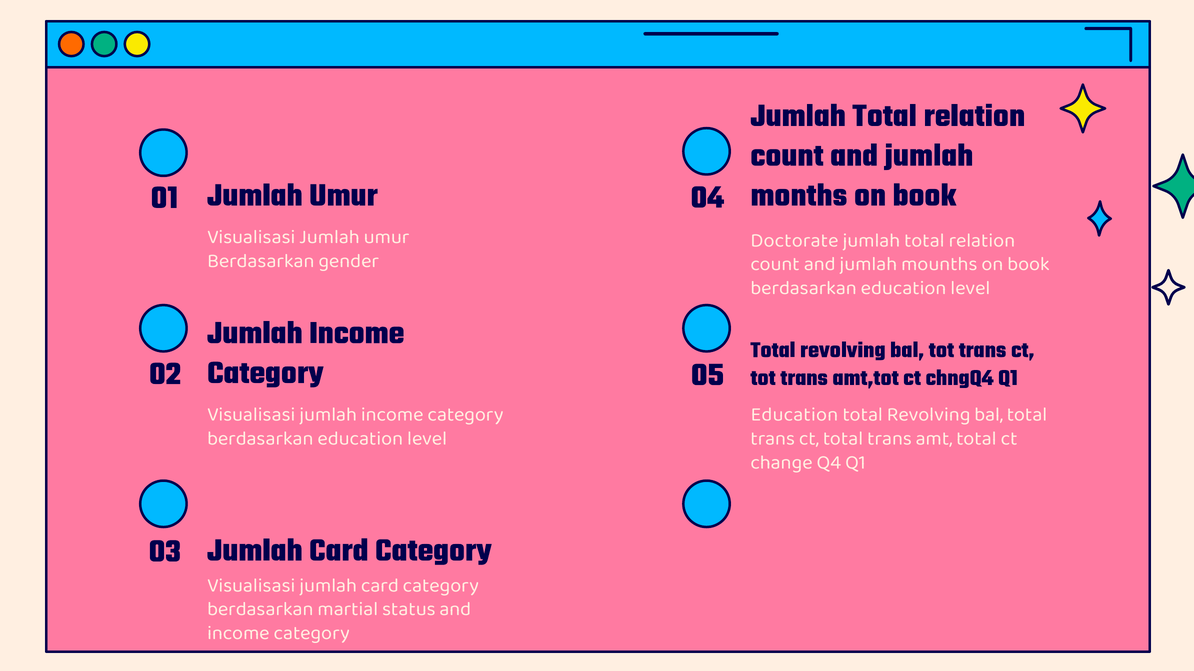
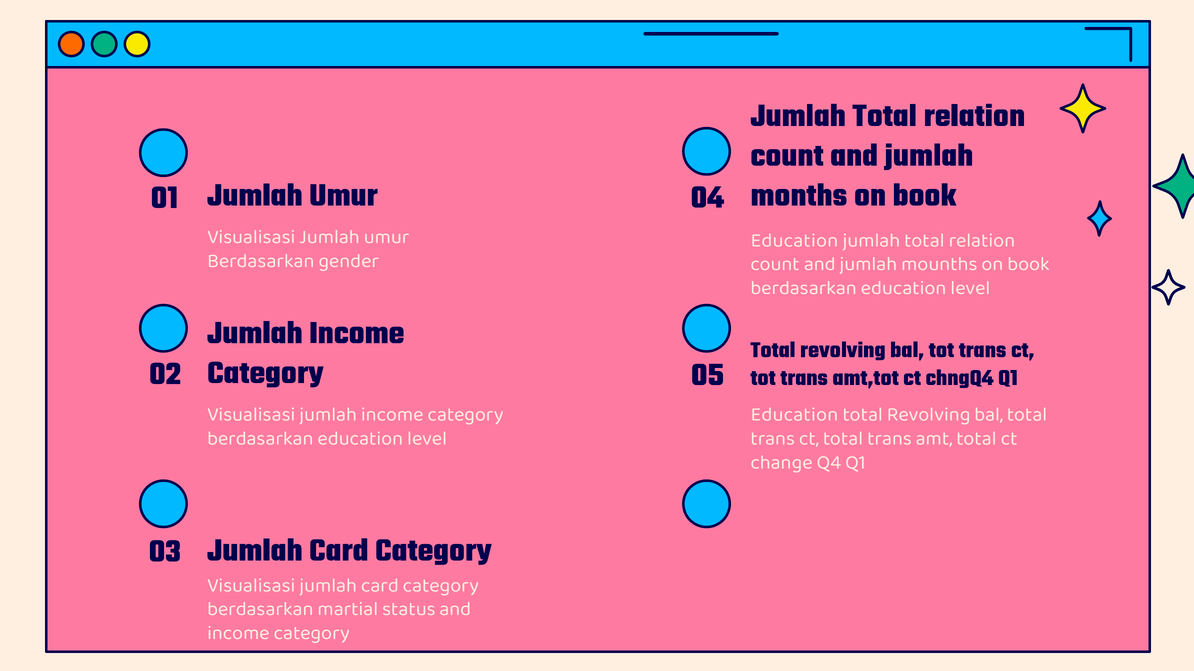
Doctorate at (794, 240): Doctorate -> Education
